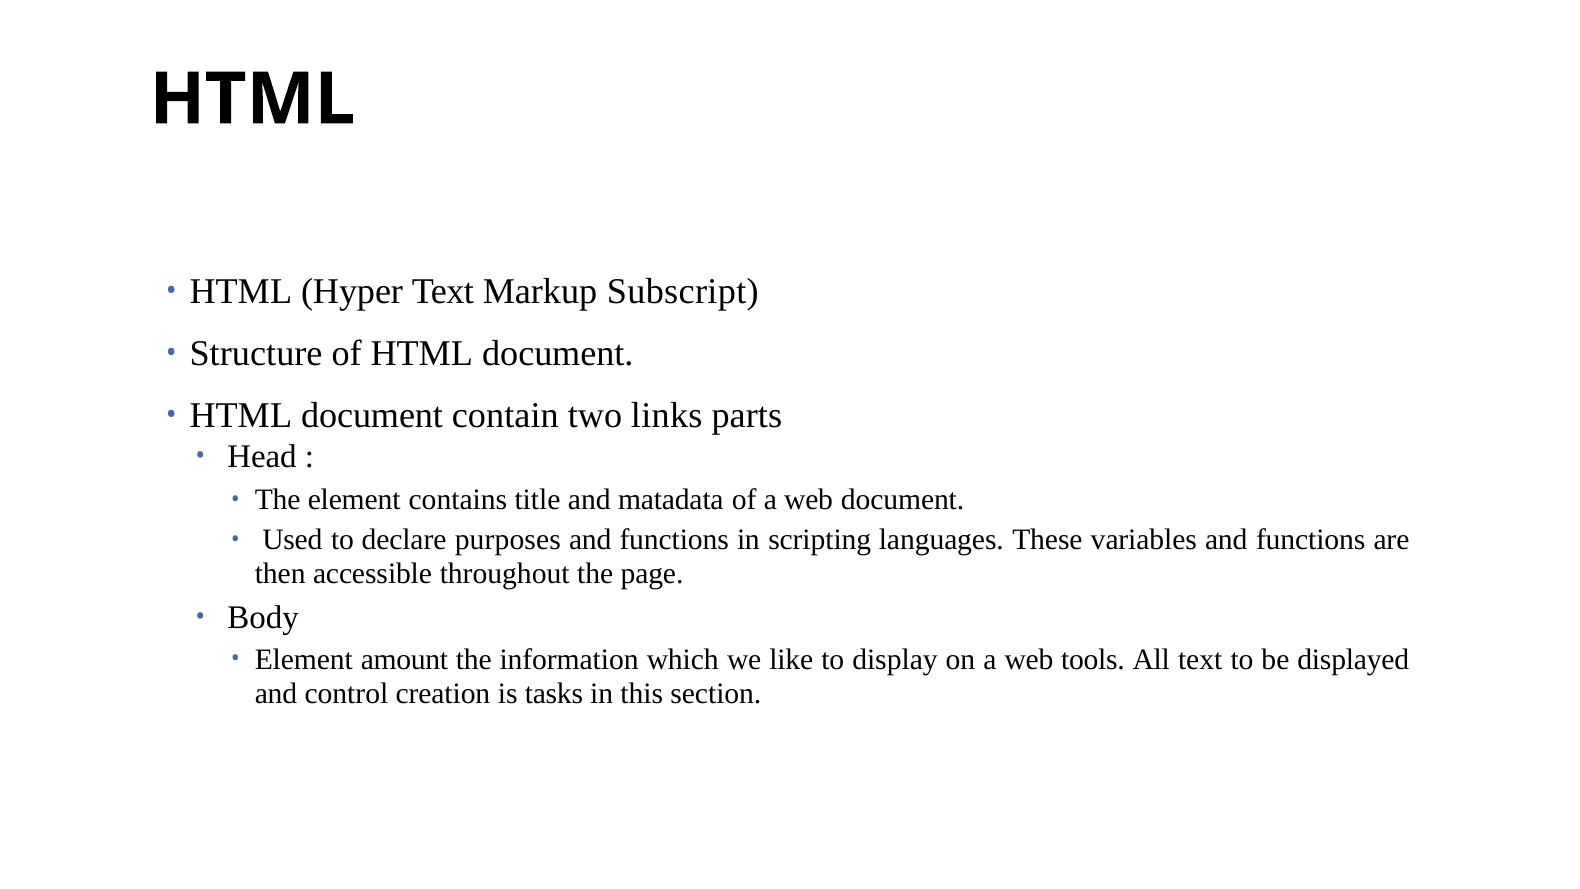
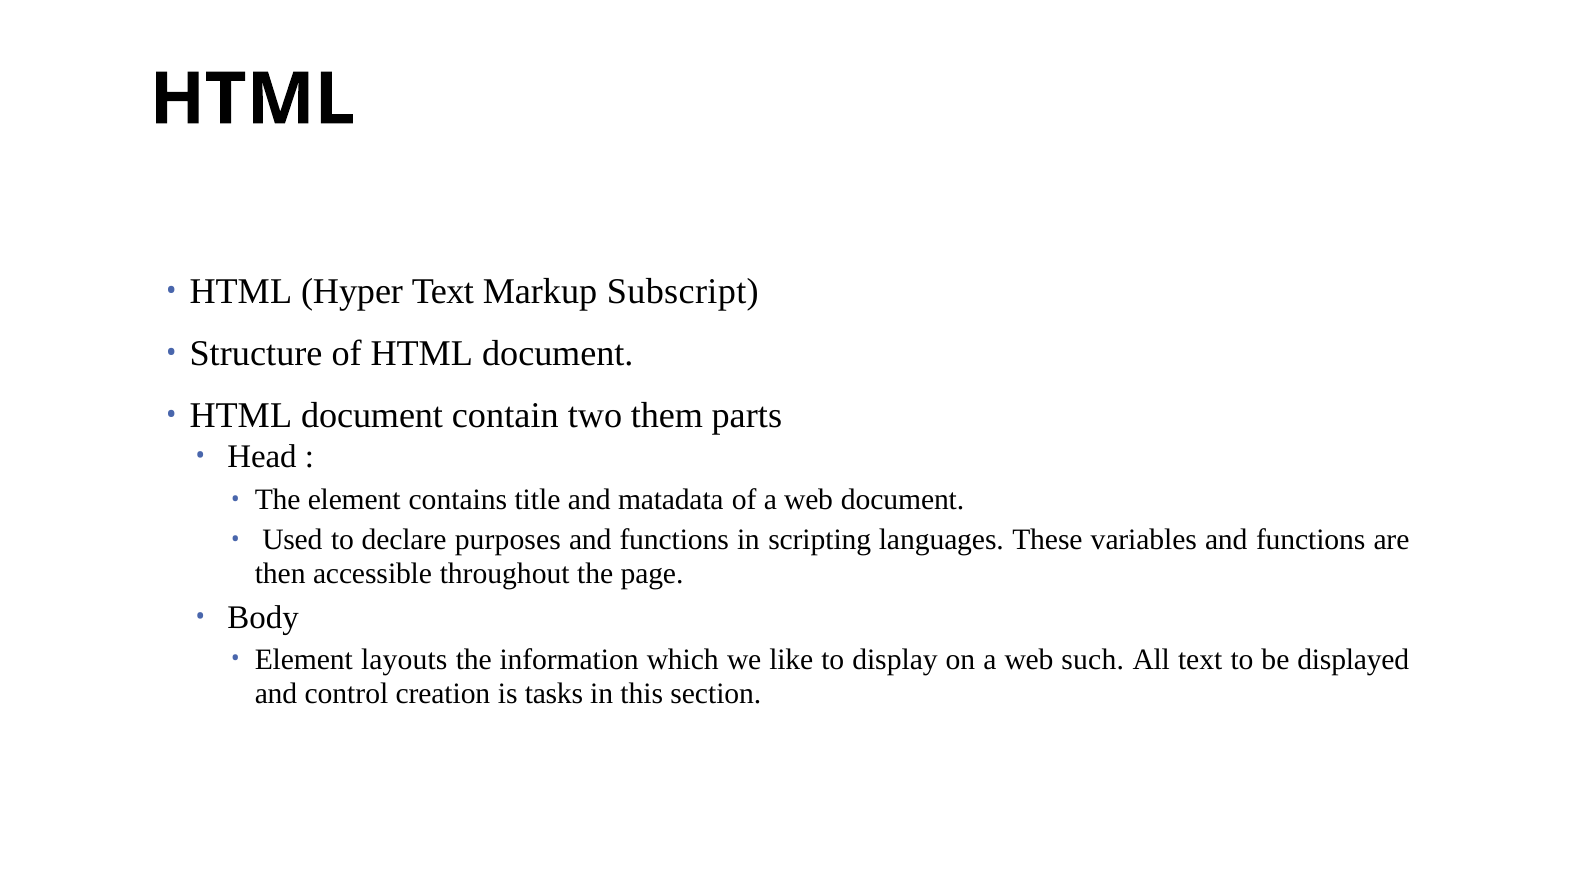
links: links -> them
amount: amount -> layouts
tools: tools -> such
